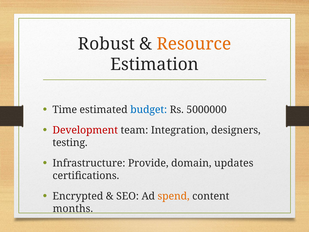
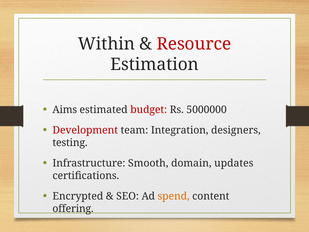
Robust: Robust -> Within
Resource colour: orange -> red
Time: Time -> Aims
budget colour: blue -> red
Provide: Provide -> Smooth
months: months -> offering
